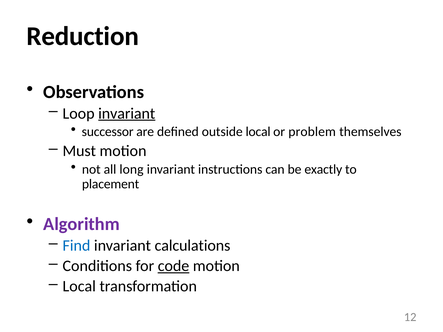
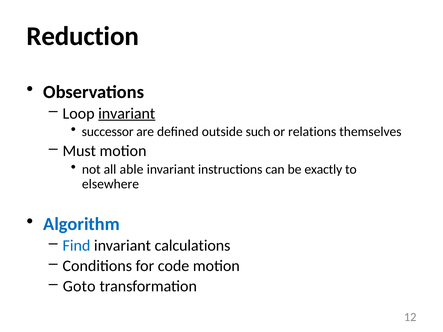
outside local: local -> such
problem: problem -> relations
long: long -> able
placement: placement -> elsewhere
Algorithm colour: purple -> blue
code underline: present -> none
Local at (79, 286): Local -> Goto
